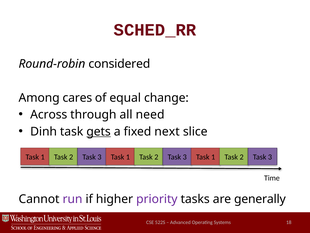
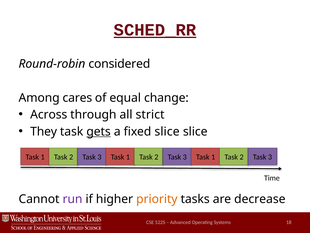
SCHED_RR underline: none -> present
need: need -> strict
Dinh: Dinh -> They
fixed next: next -> slice
priority colour: purple -> orange
generally: generally -> decrease
